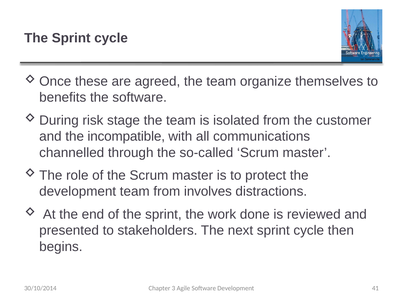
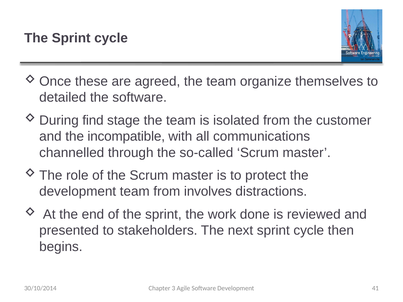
benefits: benefits -> detailed
risk: risk -> find
